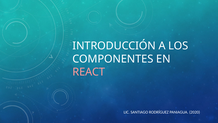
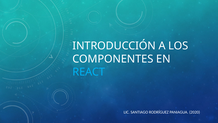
REACT colour: pink -> light blue
